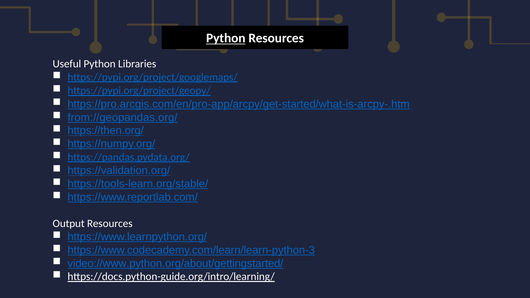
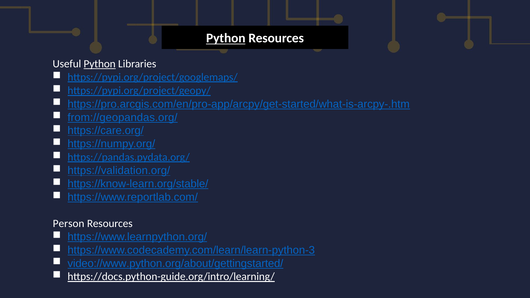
Python at (100, 64) underline: none -> present
https://then.org/: https://then.org/ -> https://care.org/
https://tools-learn.org/stable/: https://tools-learn.org/stable/ -> https://know-learn.org/stable/
Output: Output -> Person
